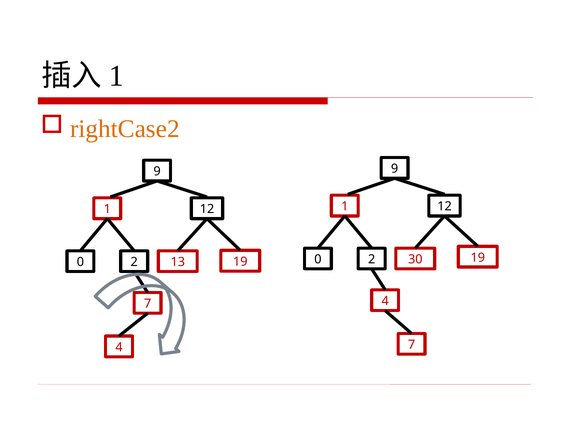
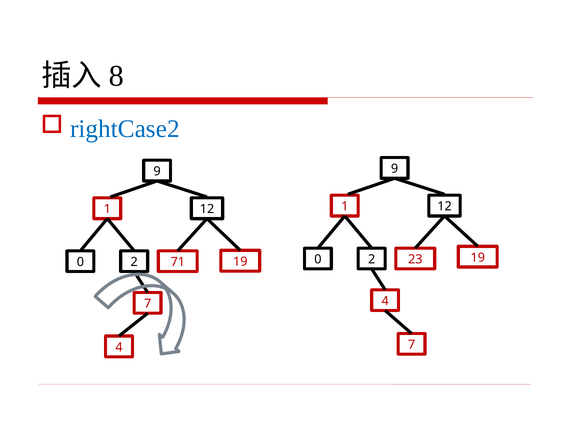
1 at (116, 76): 1 -> 8
rightCase2 colour: orange -> blue
30: 30 -> 23
13: 13 -> 71
